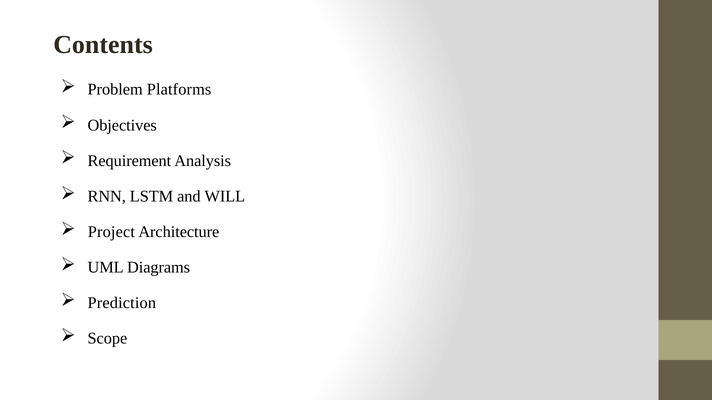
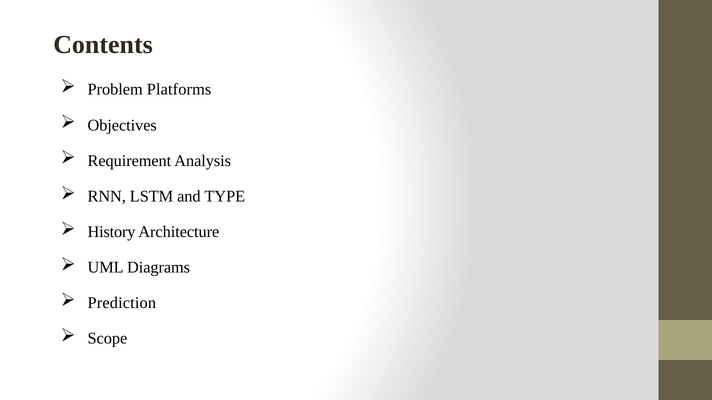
WILL: WILL -> TYPE
Project: Project -> History
